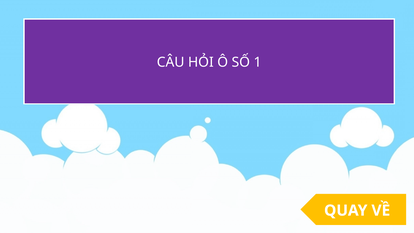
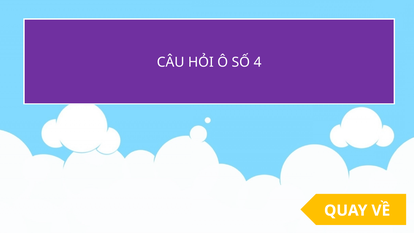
1: 1 -> 4
